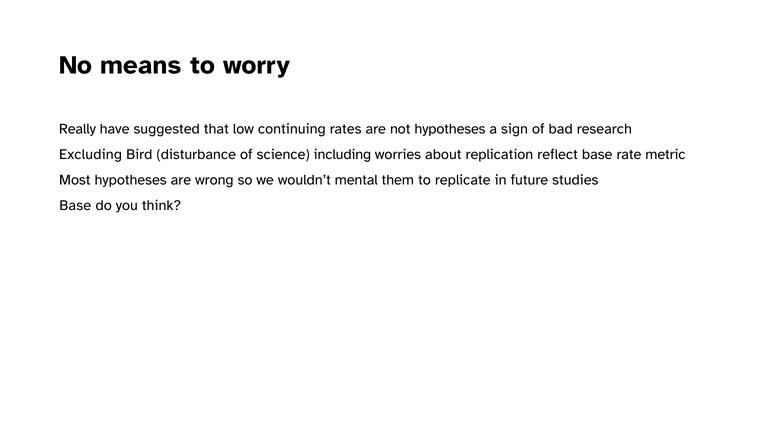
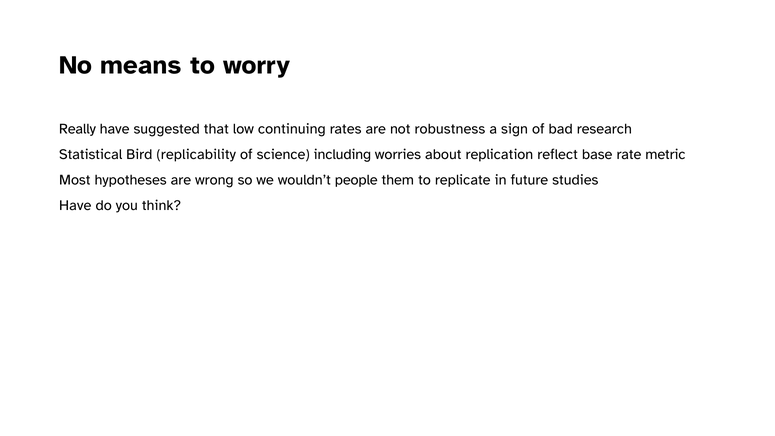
not hypotheses: hypotheses -> robustness
Excluding: Excluding -> Statistical
disturbance: disturbance -> replicability
mental: mental -> people
Base at (75, 205): Base -> Have
